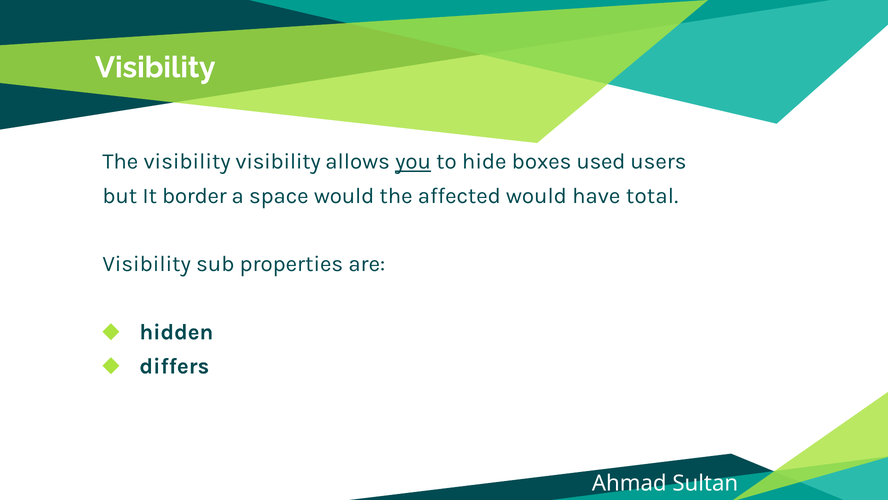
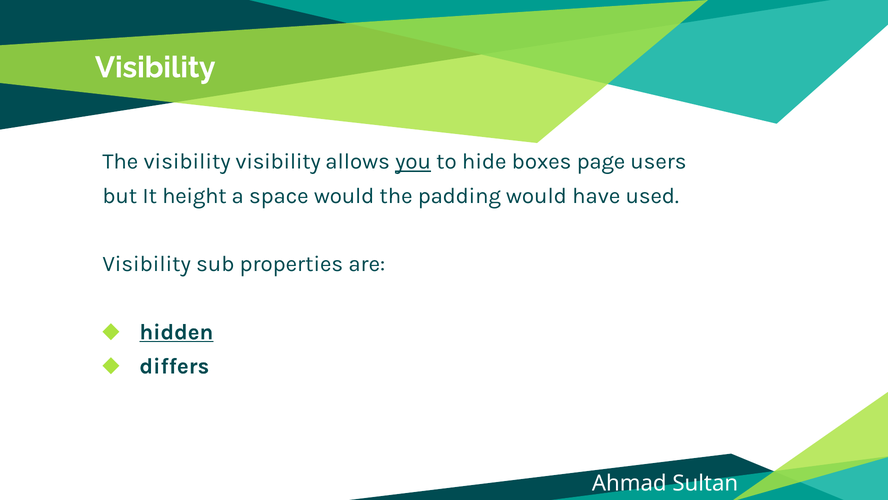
used: used -> page
border: border -> height
affected: affected -> padding
total: total -> used
hidden underline: none -> present
